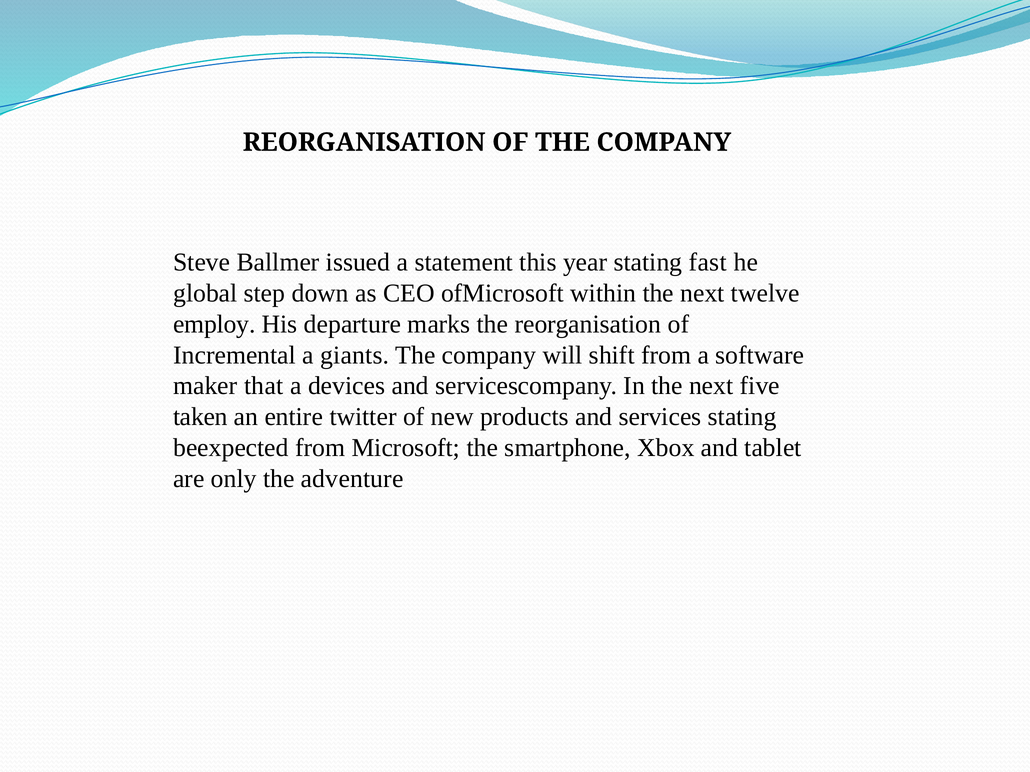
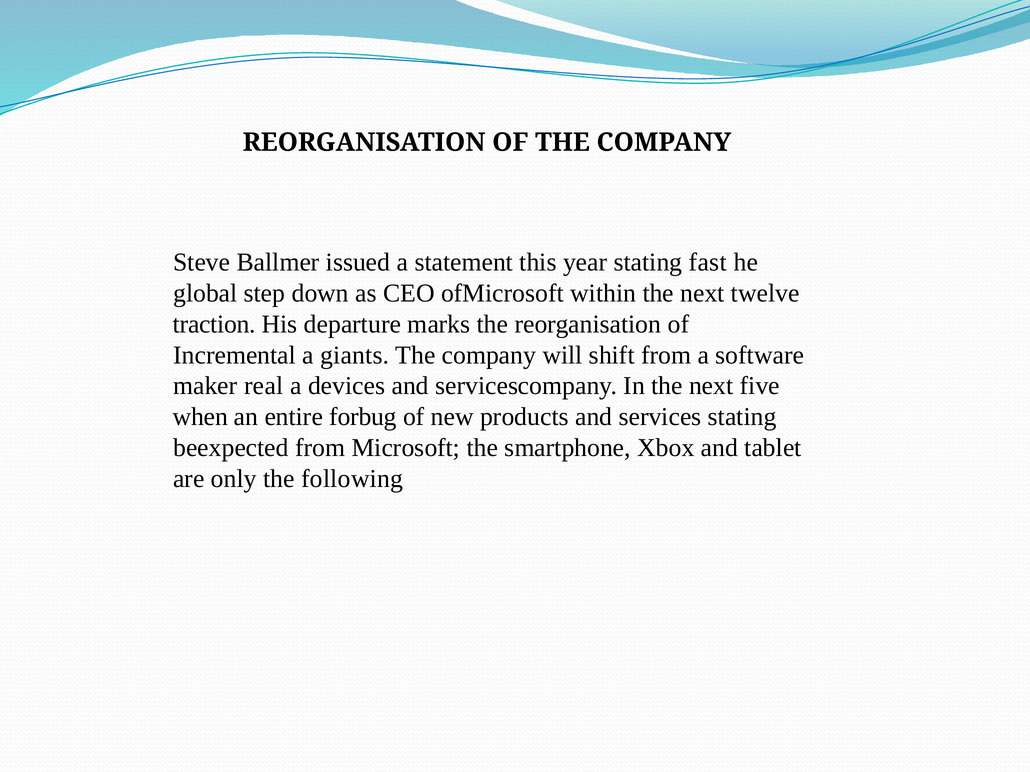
employ: employ -> traction
that: that -> real
taken: taken -> when
twitter: twitter -> forbug
adventure: adventure -> following
